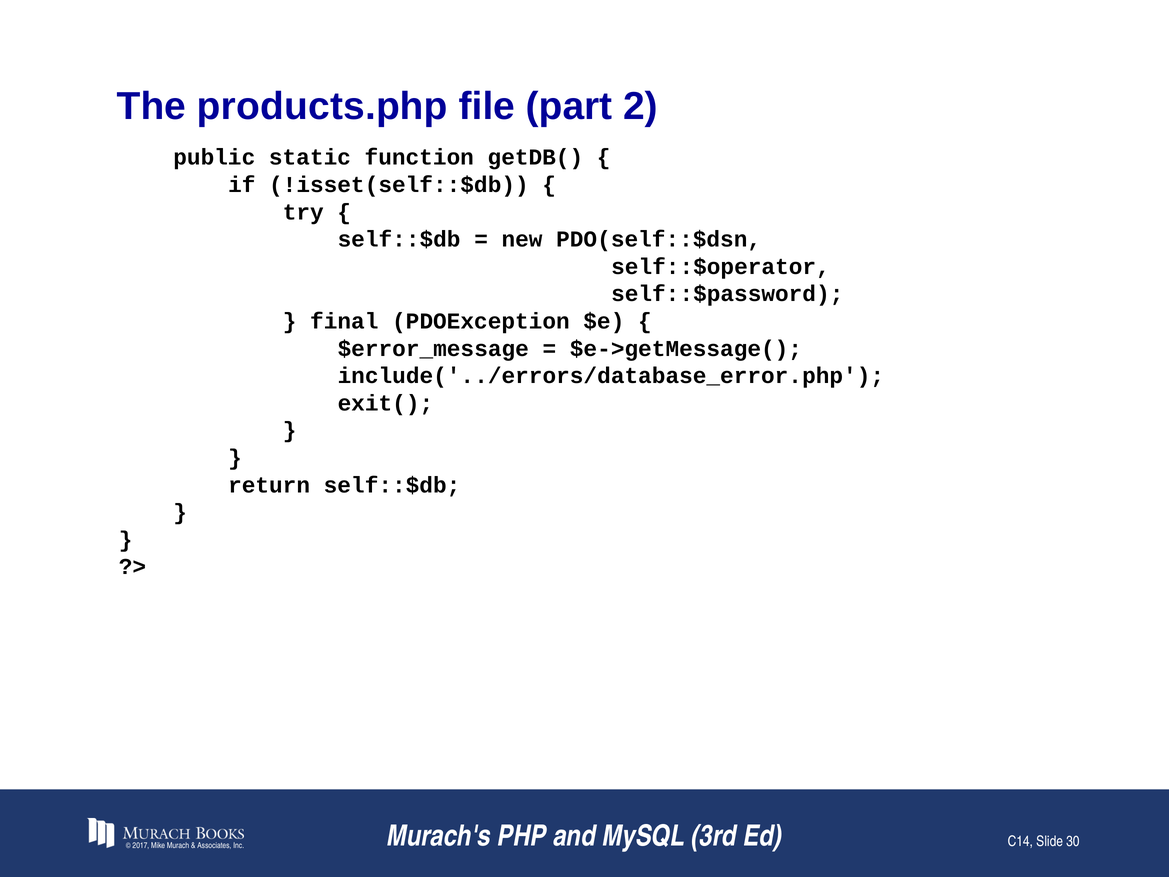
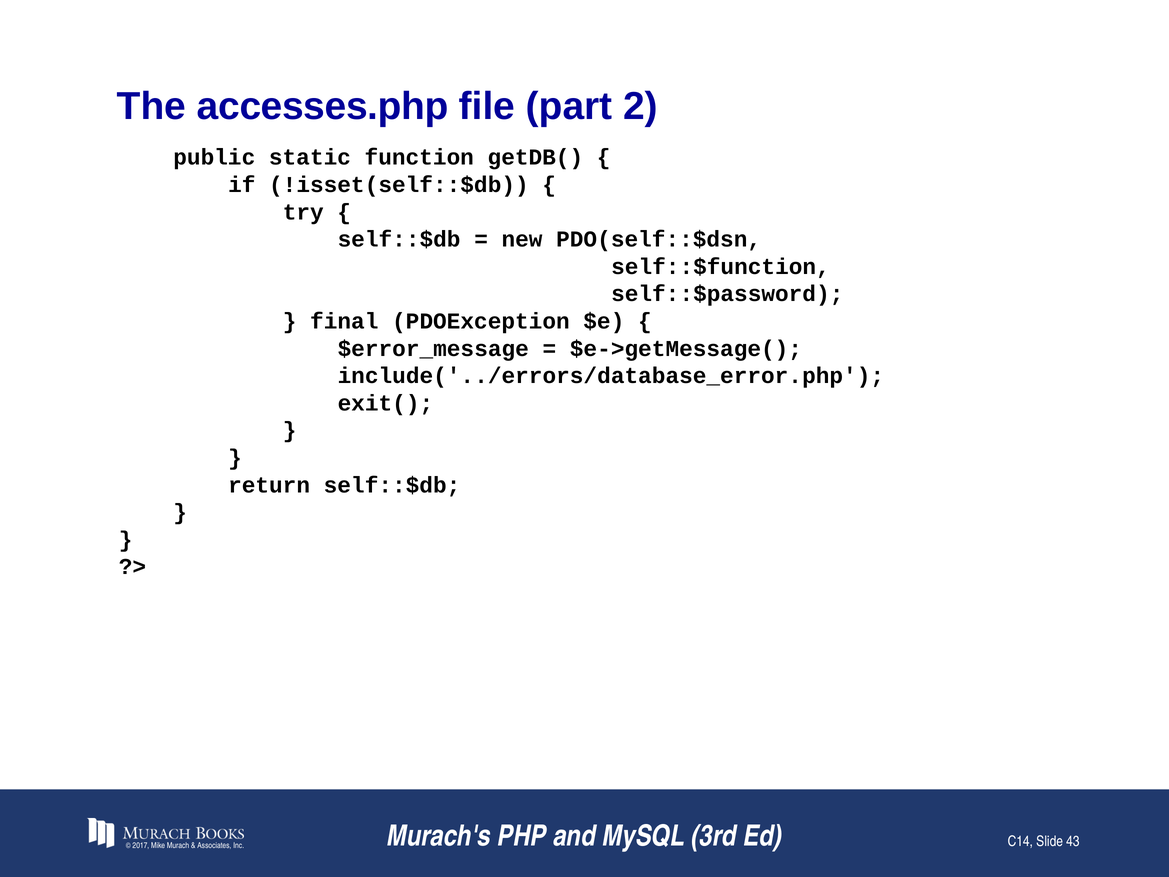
products.php: products.php -> accesses.php
self::$operator: self::$operator -> self::$function
30: 30 -> 43
